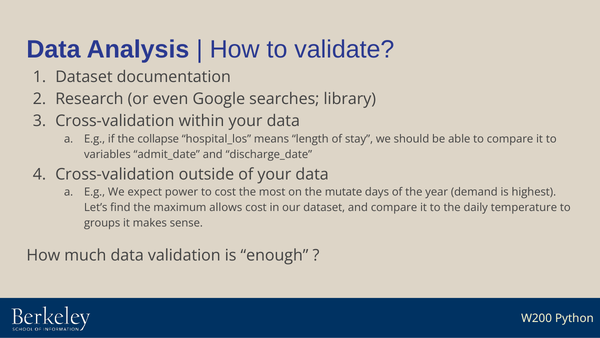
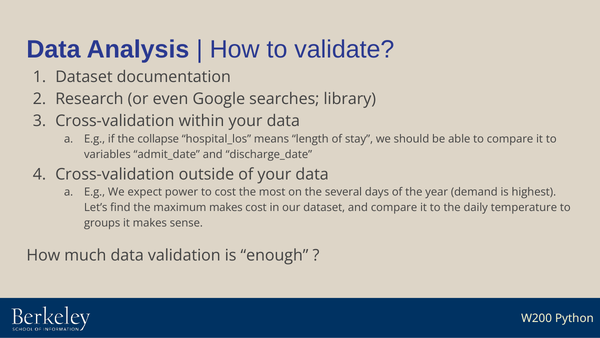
mutate: mutate -> several
maximum allows: allows -> makes
